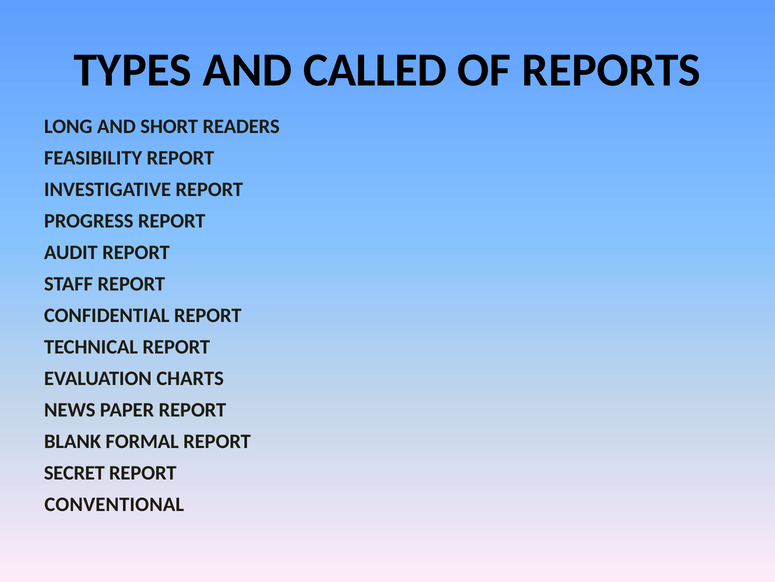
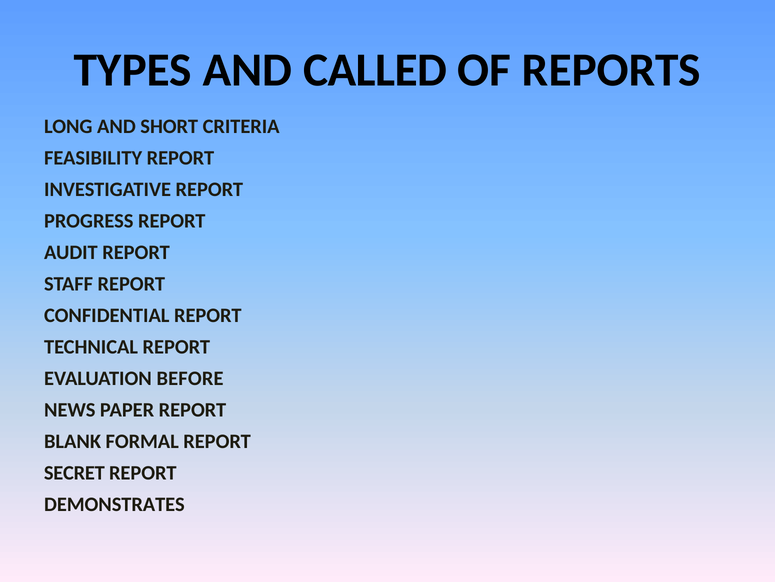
READERS: READERS -> CRITERIA
CHARTS: CHARTS -> BEFORE
CONVENTIONAL: CONVENTIONAL -> DEMONSTRATES
